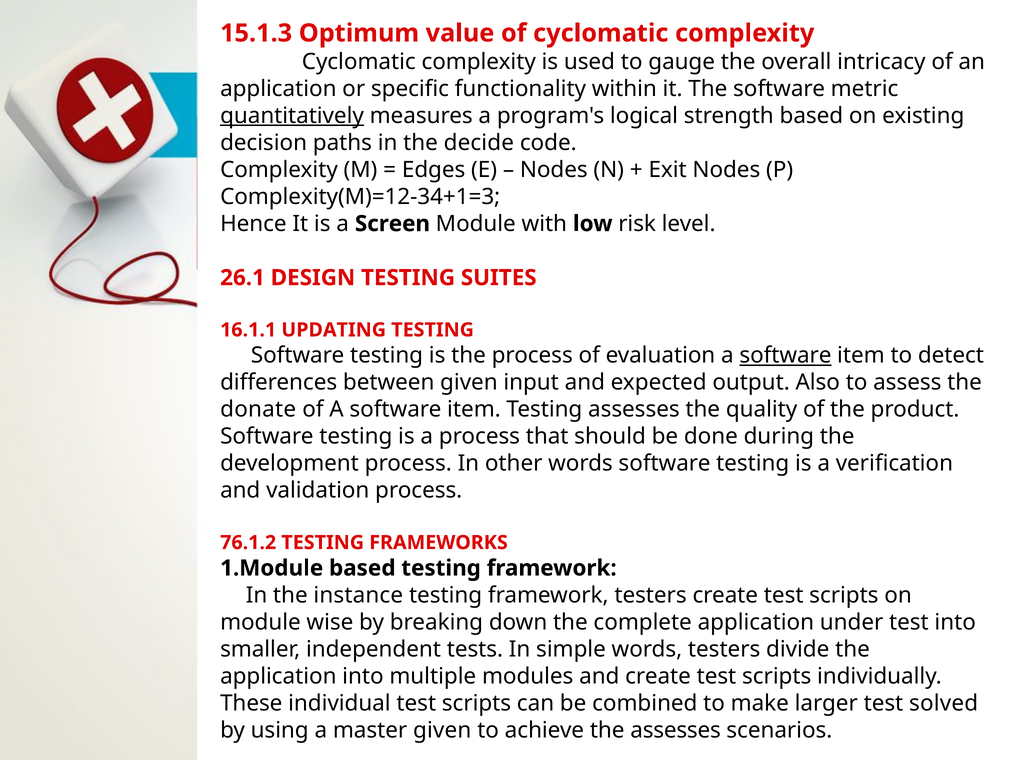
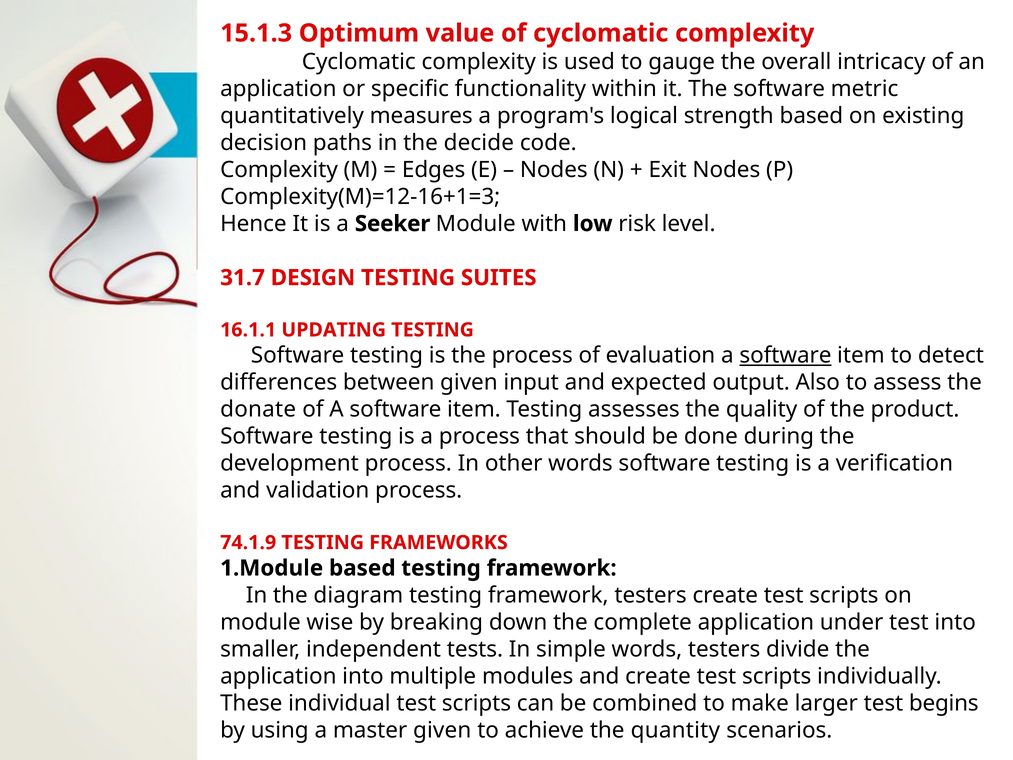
quantitatively underline: present -> none
Complexity(M)=12-34+1=3: Complexity(M)=12-34+1=3 -> Complexity(M)=12-16+1=3
Screen: Screen -> Seeker
26.1: 26.1 -> 31.7
76.1.2: 76.1.2 -> 74.1.9
instance: instance -> diagram
solved: solved -> begins
the assesses: assesses -> quantity
